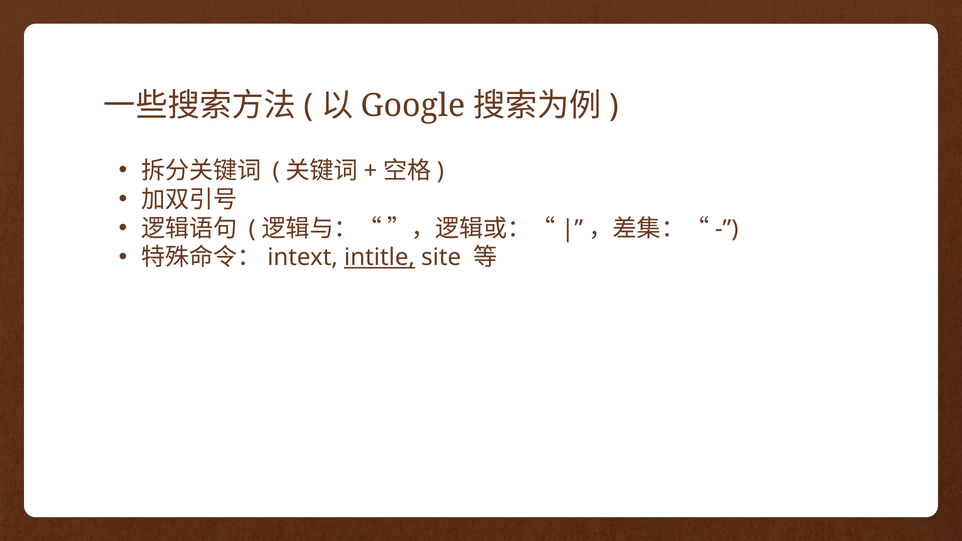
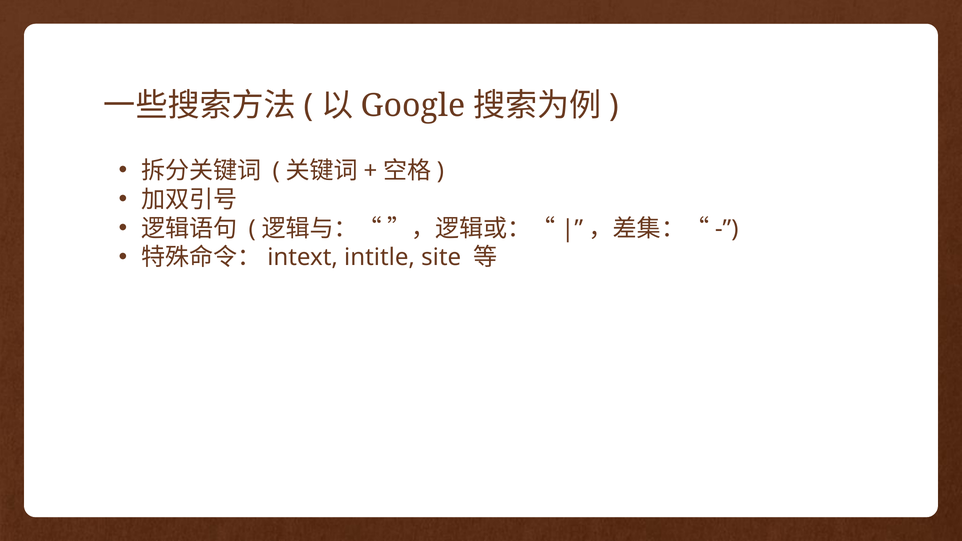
intitle underline: present -> none
